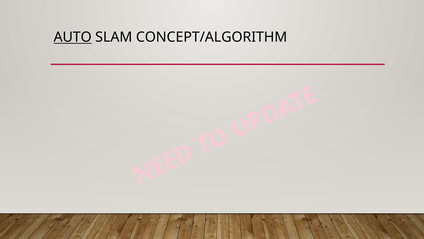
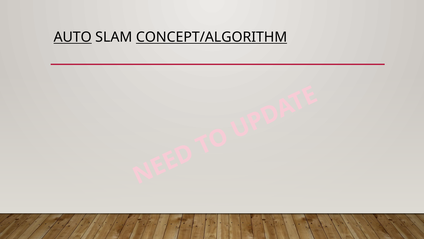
CONCEPT/ALGORITHM underline: none -> present
